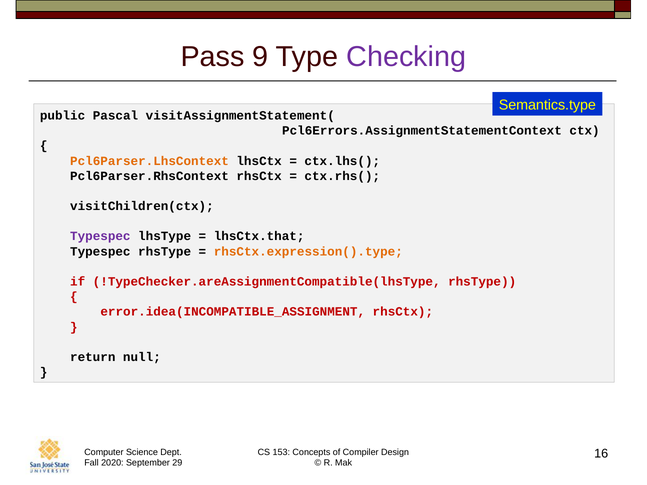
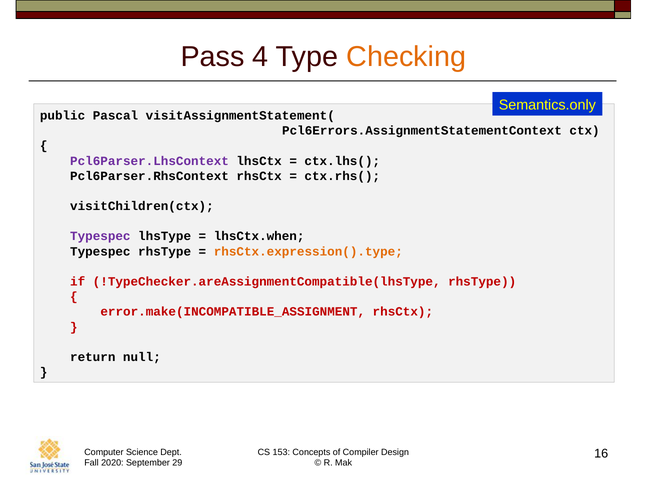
9: 9 -> 4
Checking colour: purple -> orange
Semantics.type: Semantics.type -> Semantics.only
Pcl6Parser.LhsContext colour: orange -> purple
lhsCtx.that: lhsCtx.that -> lhsCtx.when
error.idea(INCOMPATIBLE_ASSIGNMENT: error.idea(INCOMPATIBLE_ASSIGNMENT -> error.make(INCOMPATIBLE_ASSIGNMENT
